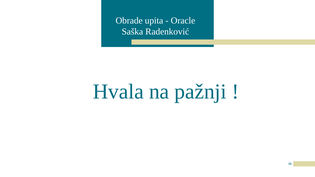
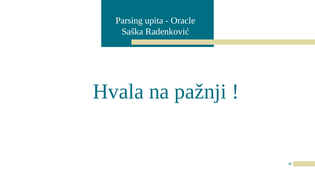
Obrade: Obrade -> Parsing
